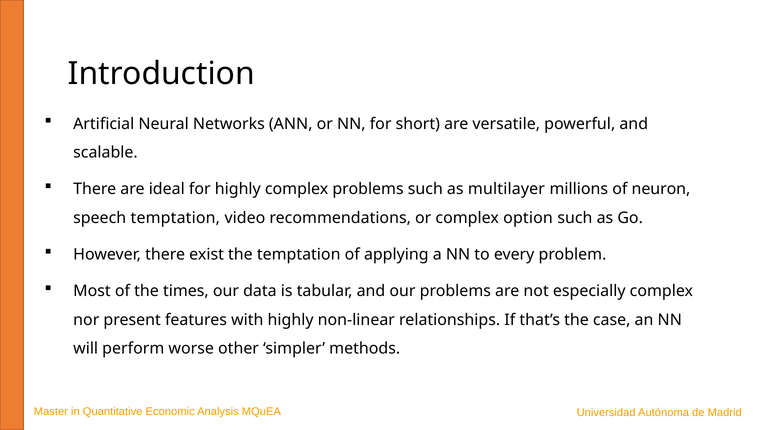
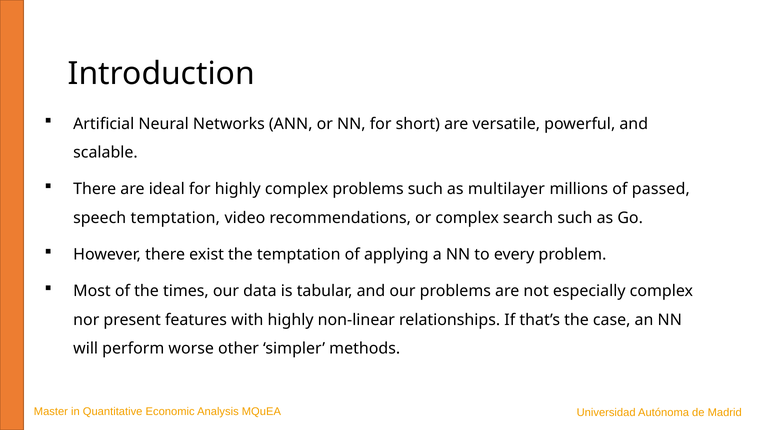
neuron: neuron -> passed
option: option -> search
